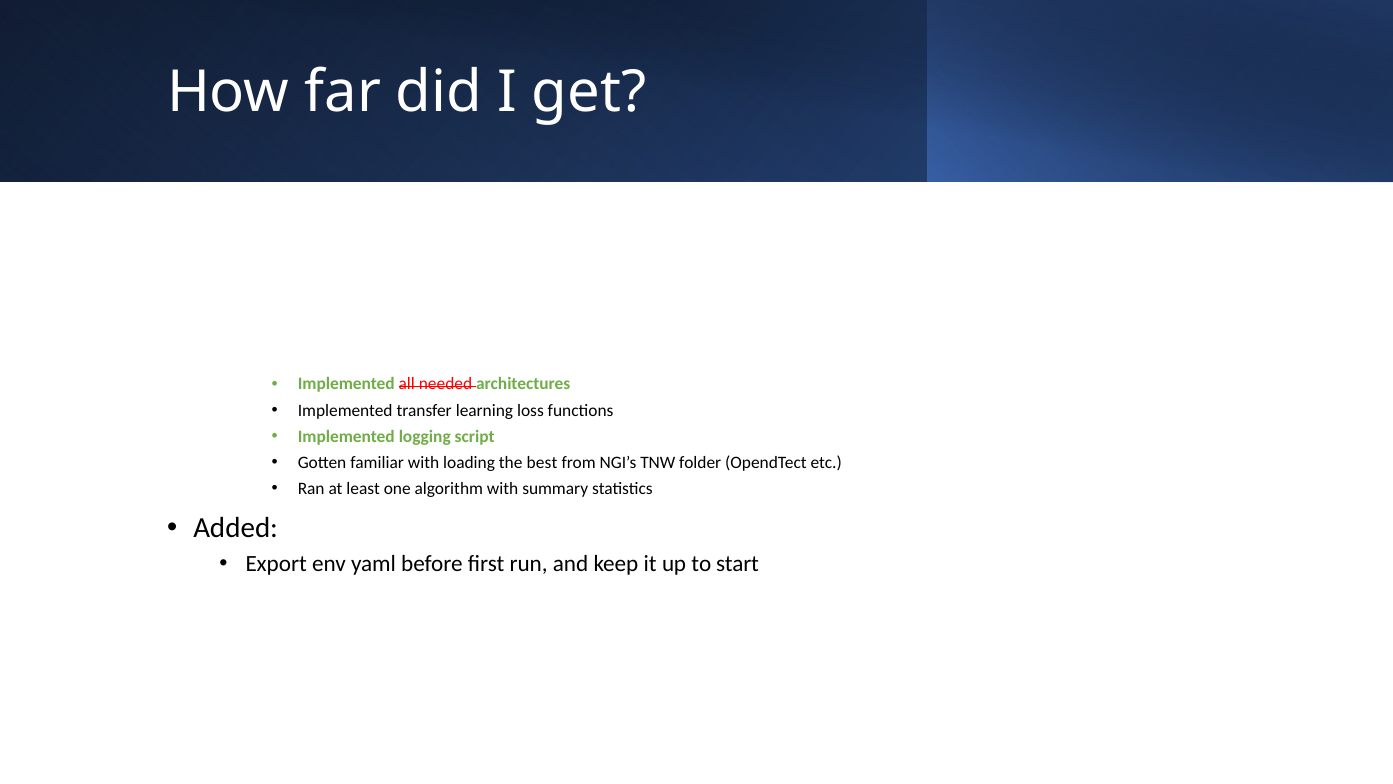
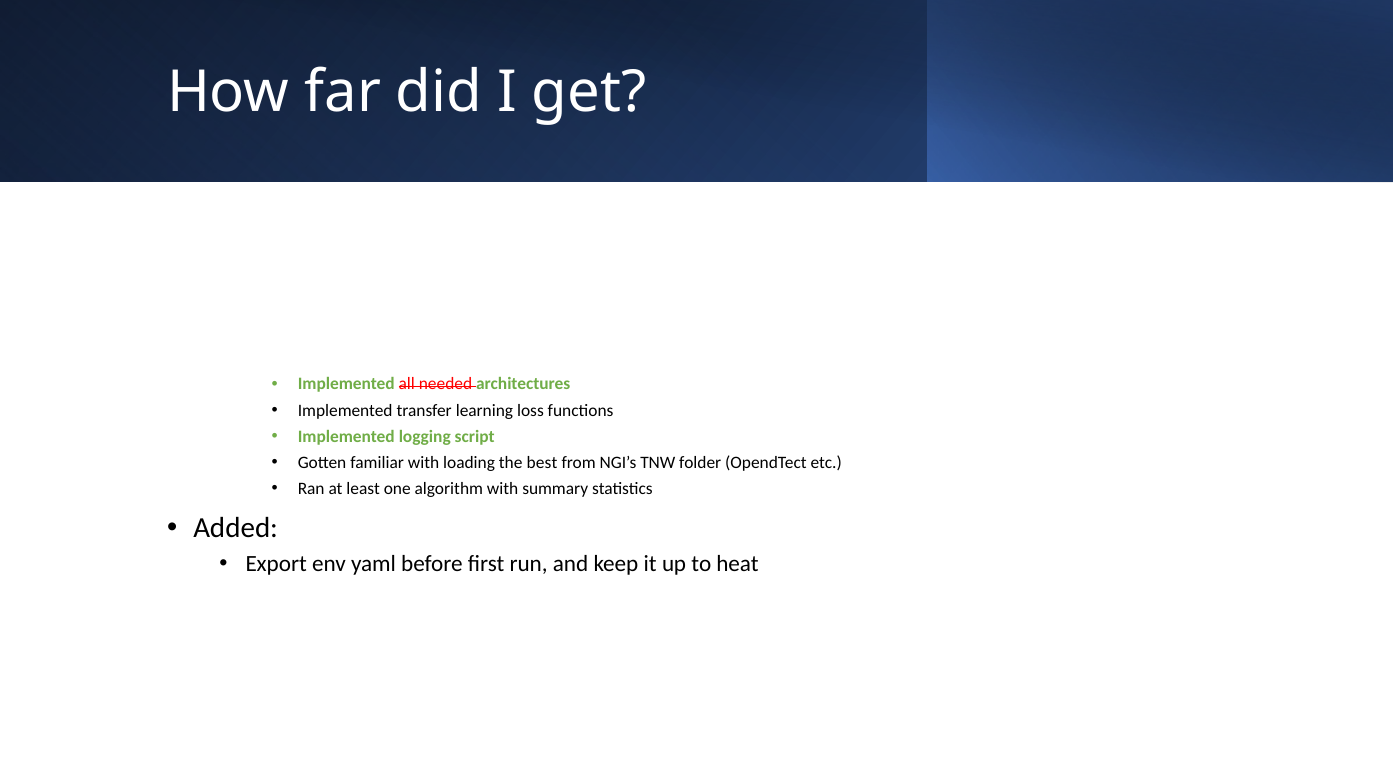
start: start -> heat
